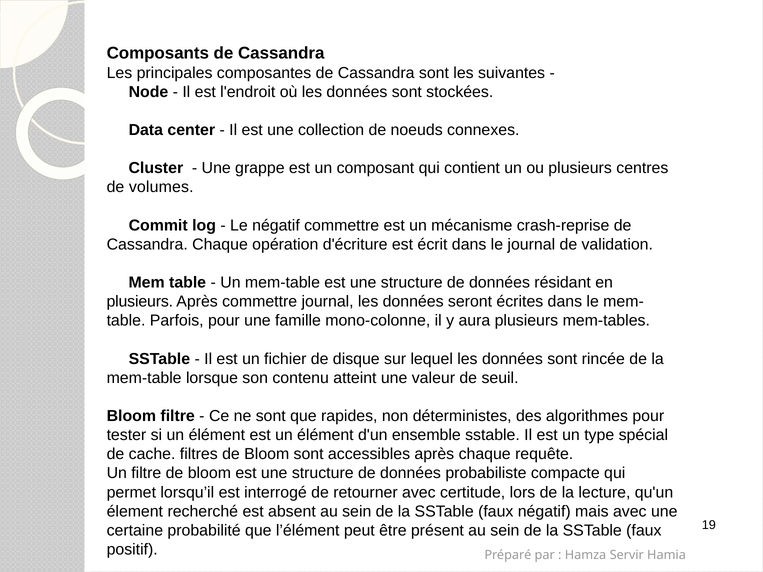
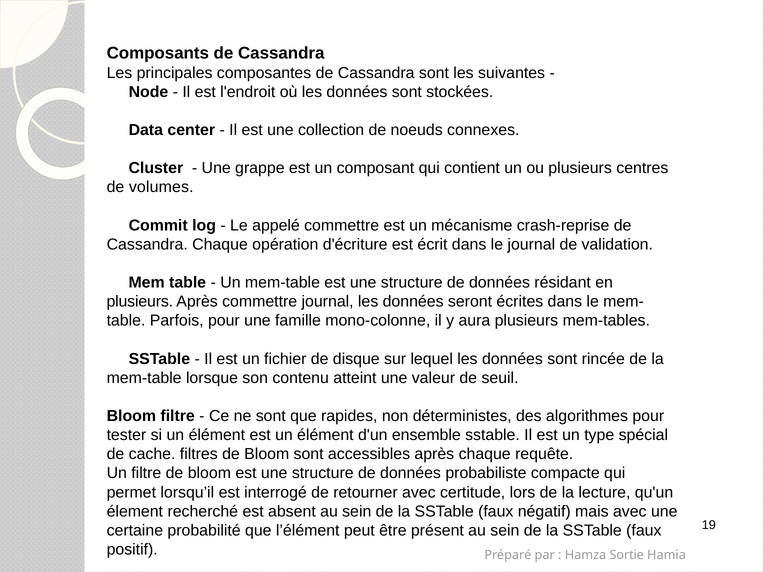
Le négatif: négatif -> appelé
Servir: Servir -> Sortie
